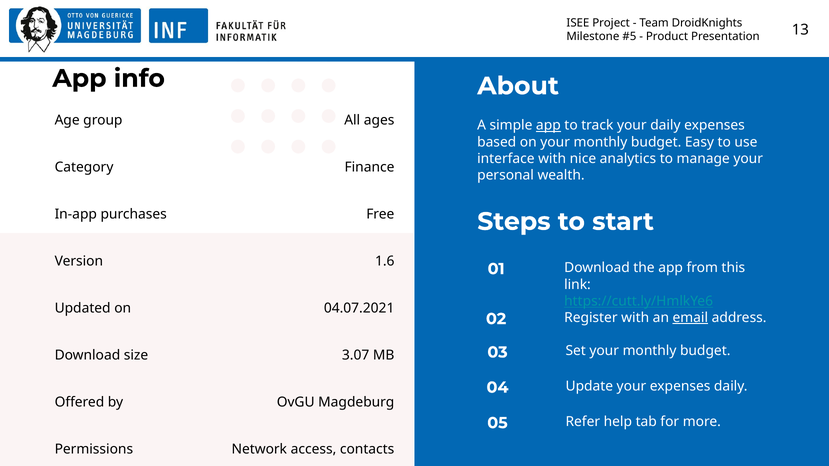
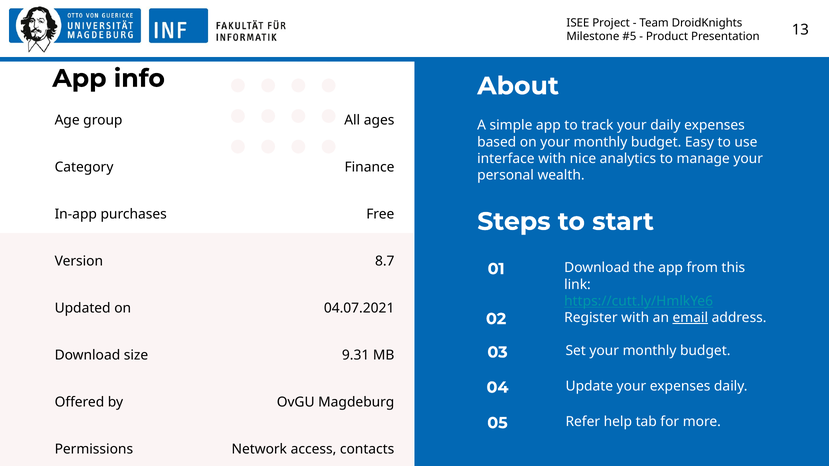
app at (548, 126) underline: present -> none
1.6: 1.6 -> 8.7
3.07: 3.07 -> 9.31
